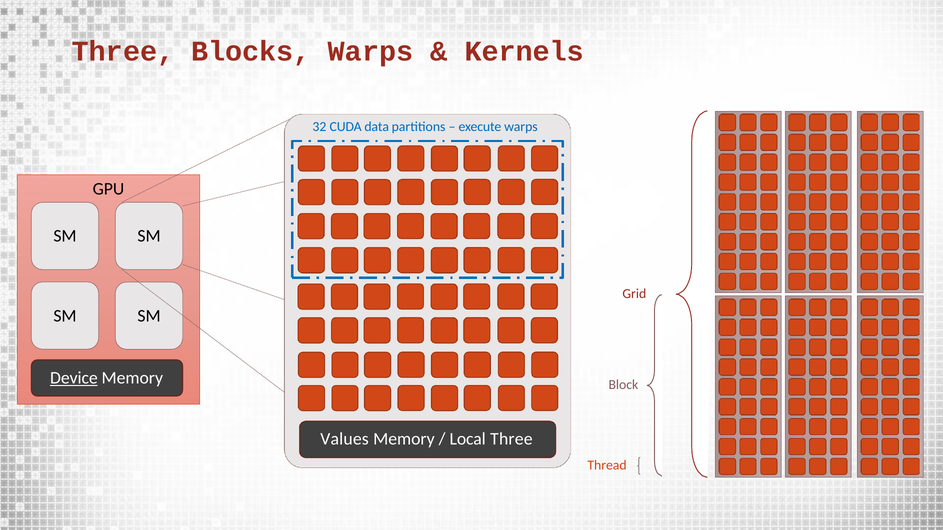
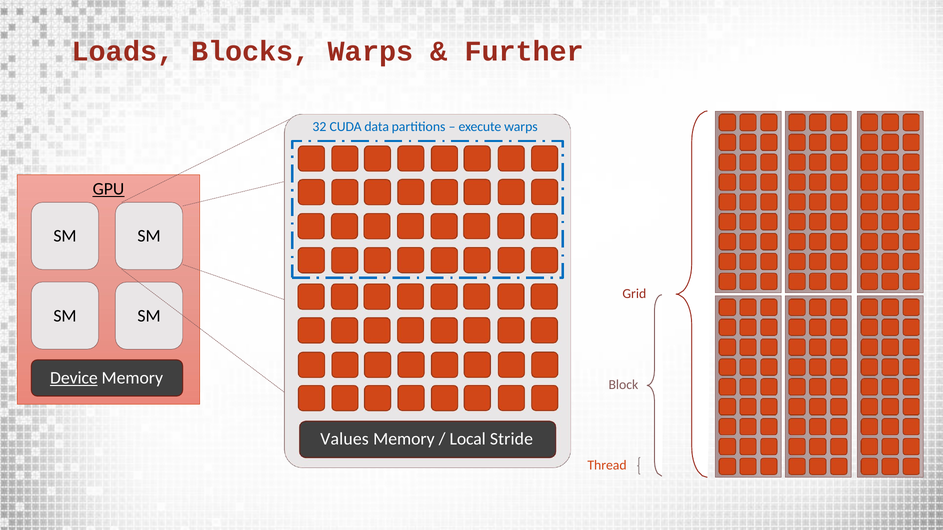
Three at (123, 52): Three -> Loads
Kernels: Kernels -> Further
GPU underline: none -> present
Local Three: Three -> Stride
